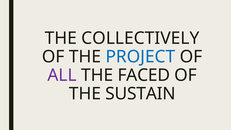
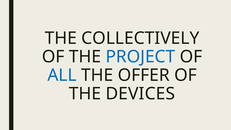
ALL colour: purple -> blue
FACED: FACED -> OFFER
SUSTAIN: SUSTAIN -> DEVICES
